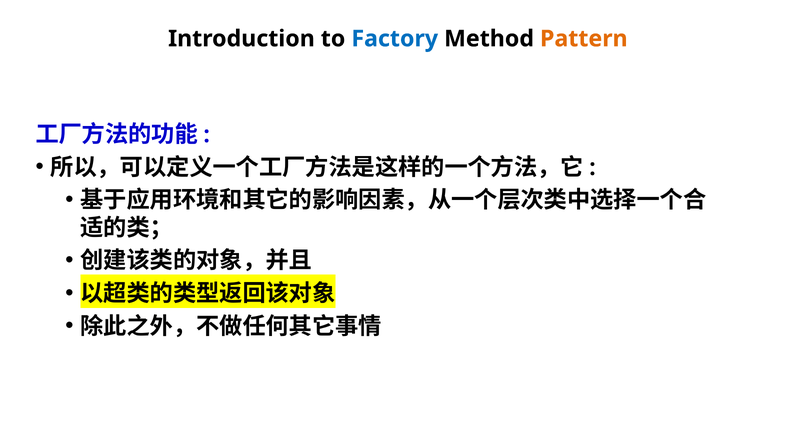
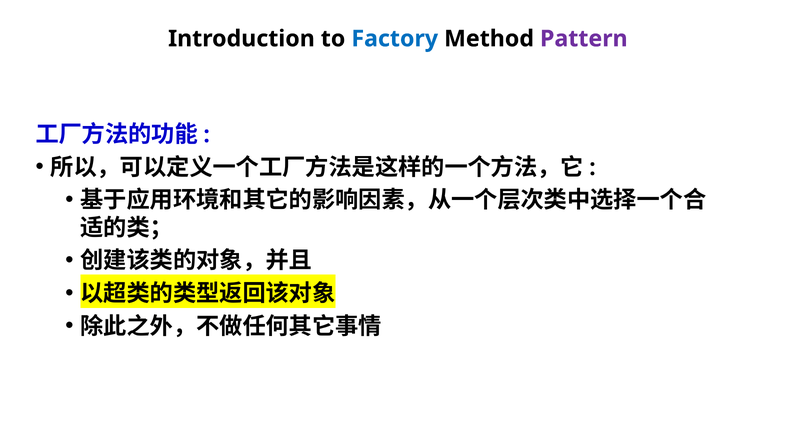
Pattern colour: orange -> purple
